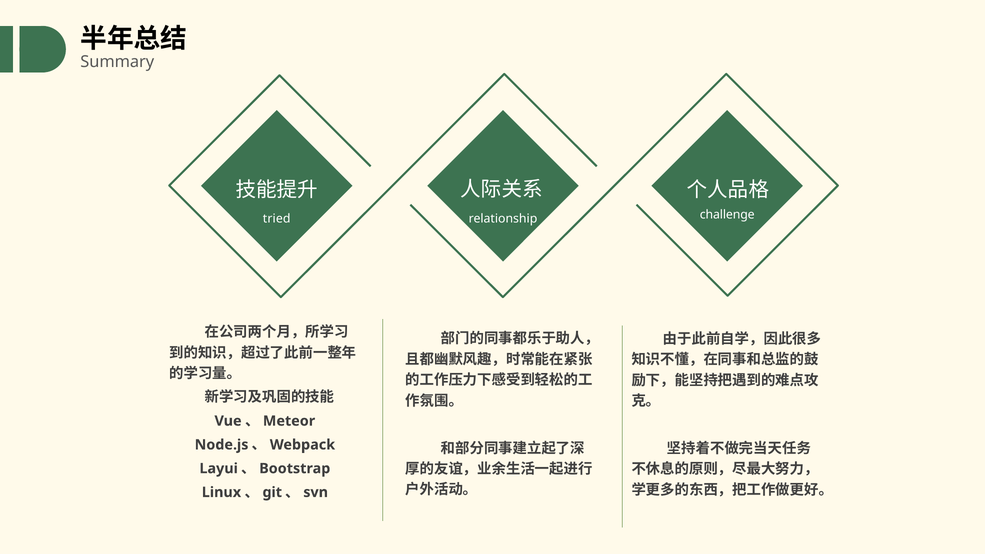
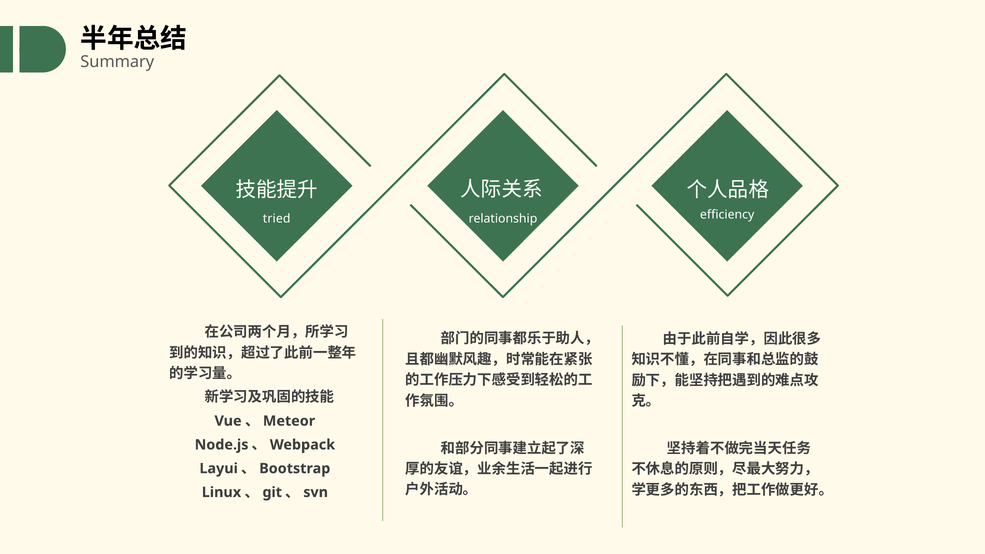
challenge: challenge -> efficiency
